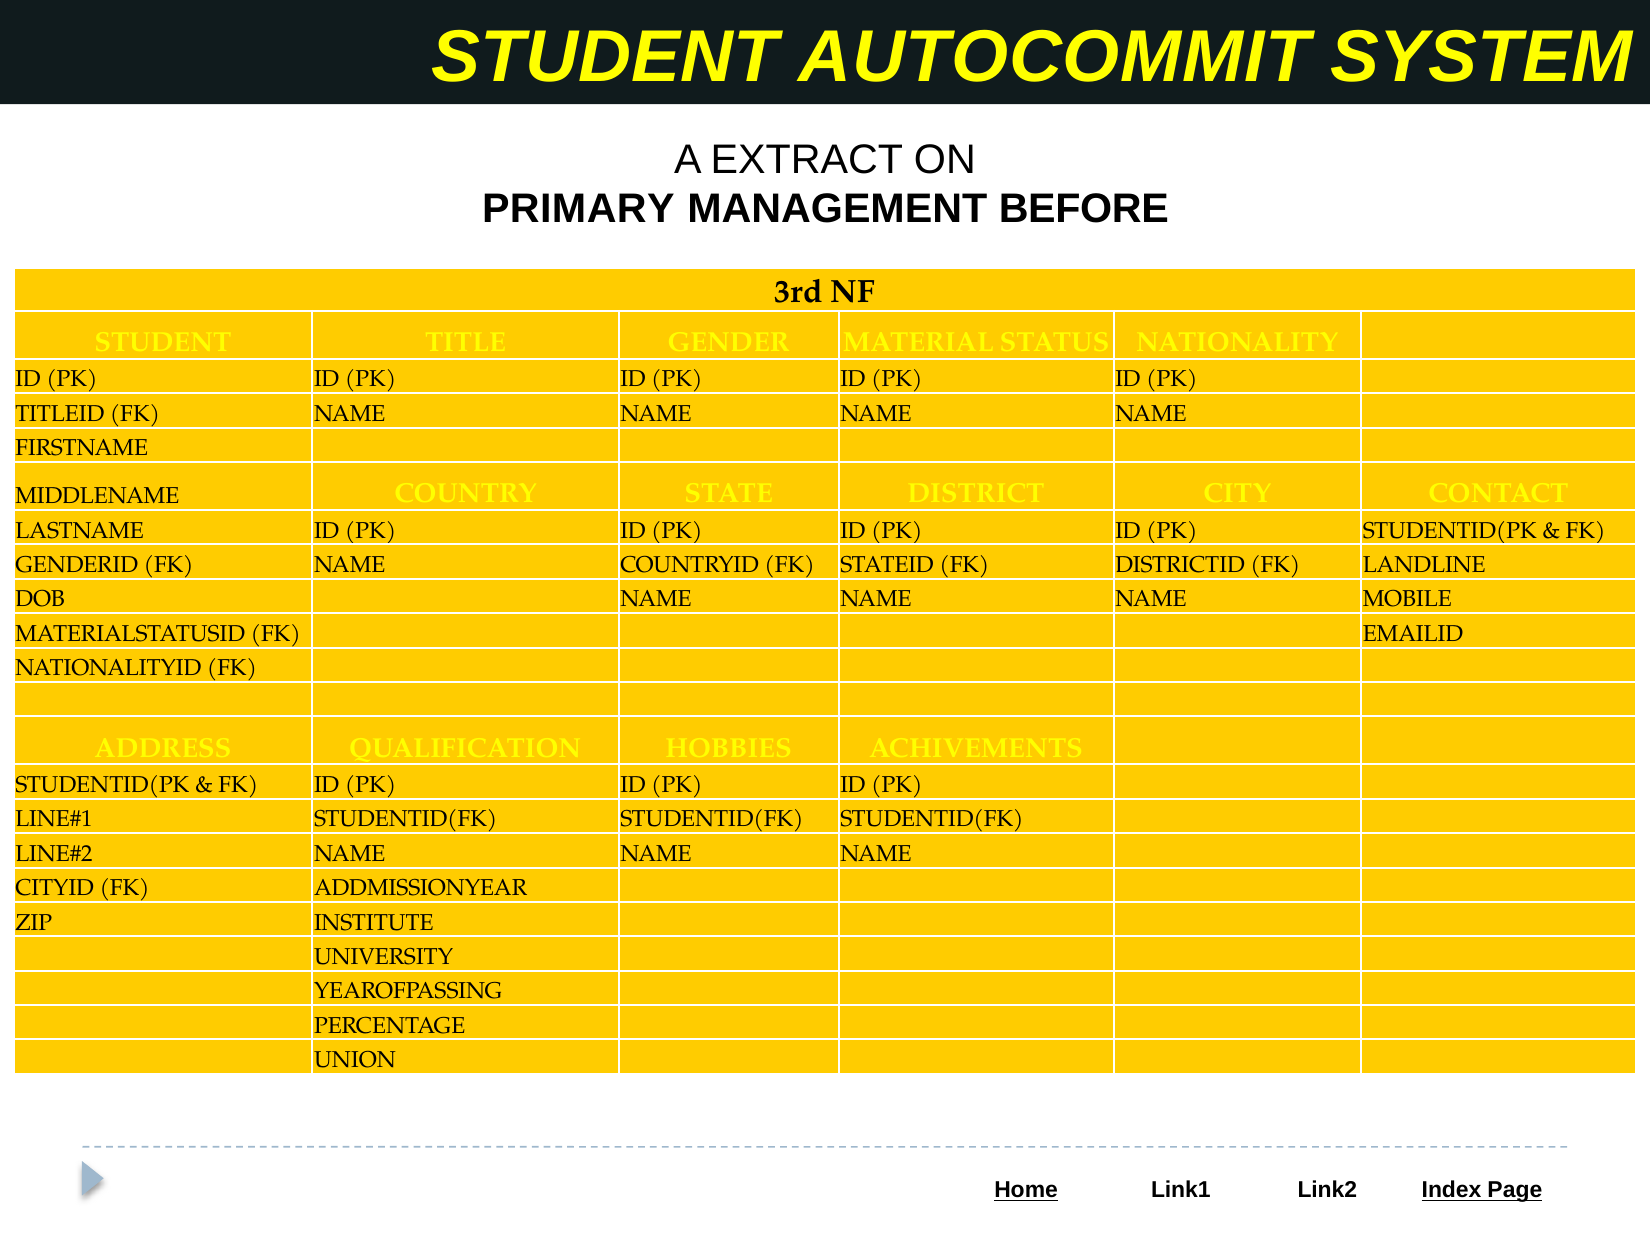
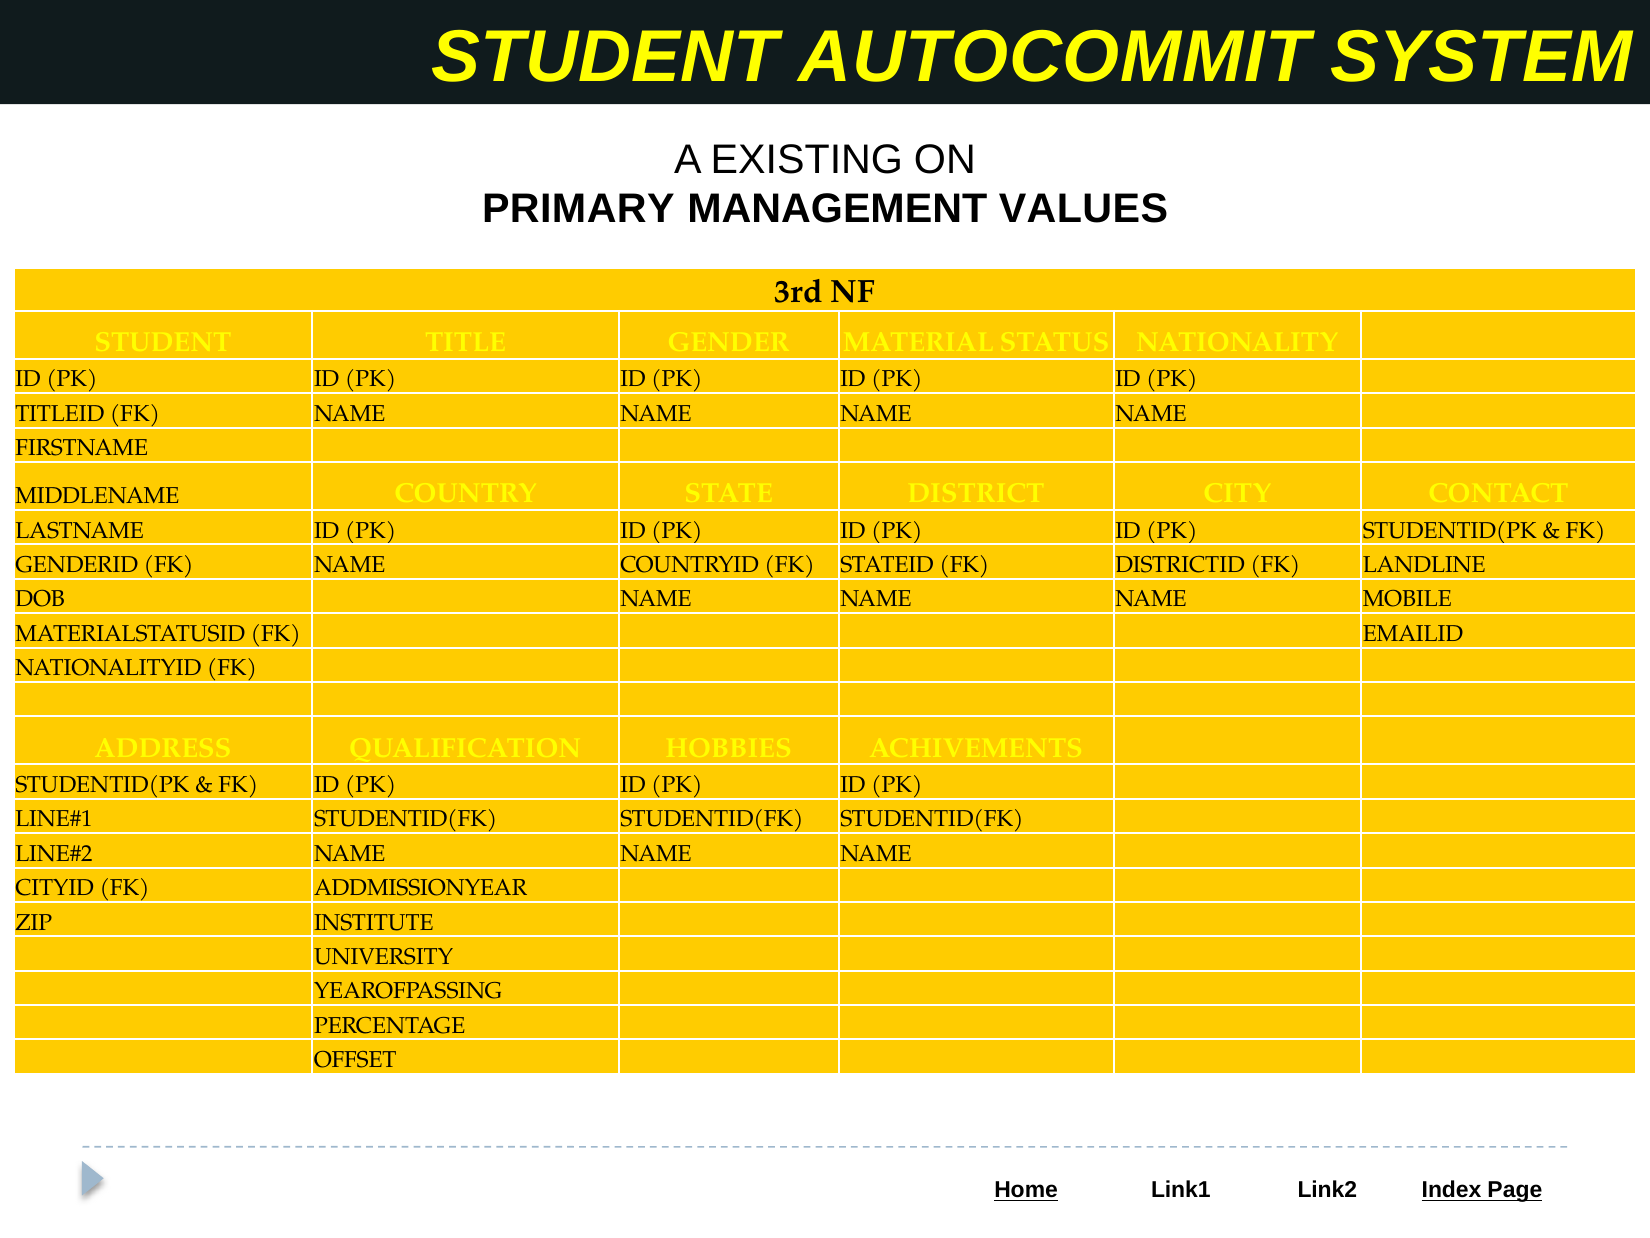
EXTRACT: EXTRACT -> EXISTING
BEFORE: BEFORE -> VALUES
UNION: UNION -> OFFSET
